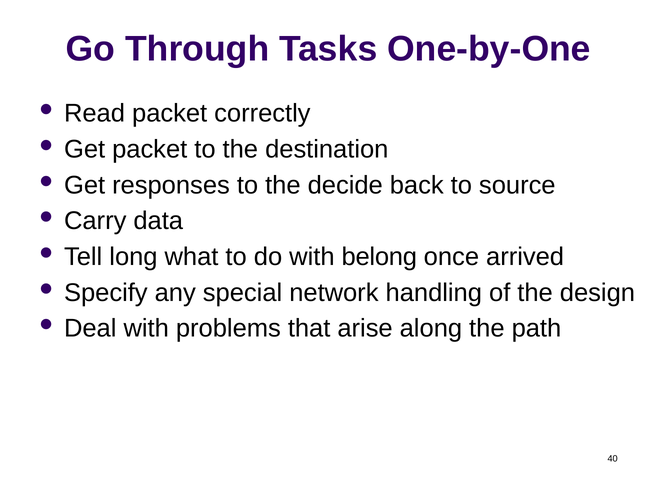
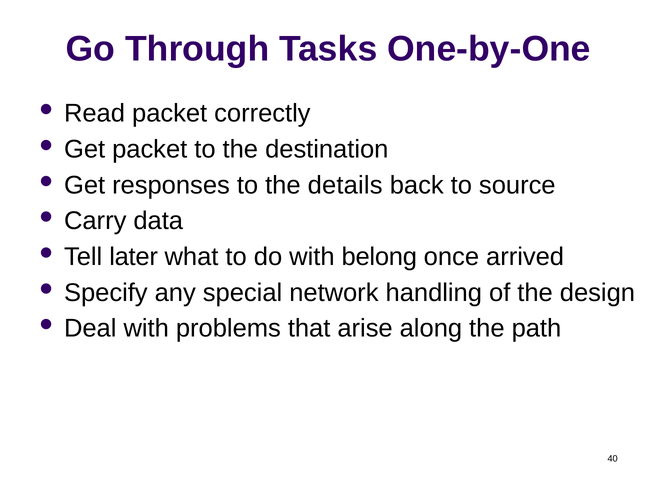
decide: decide -> details
long: long -> later
